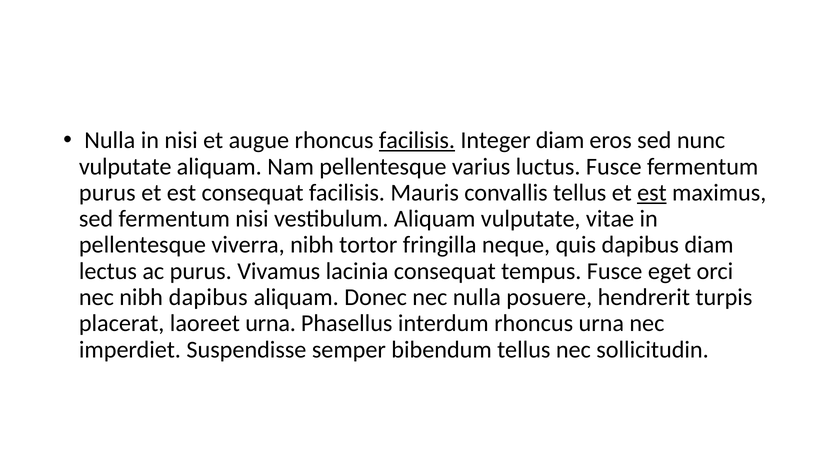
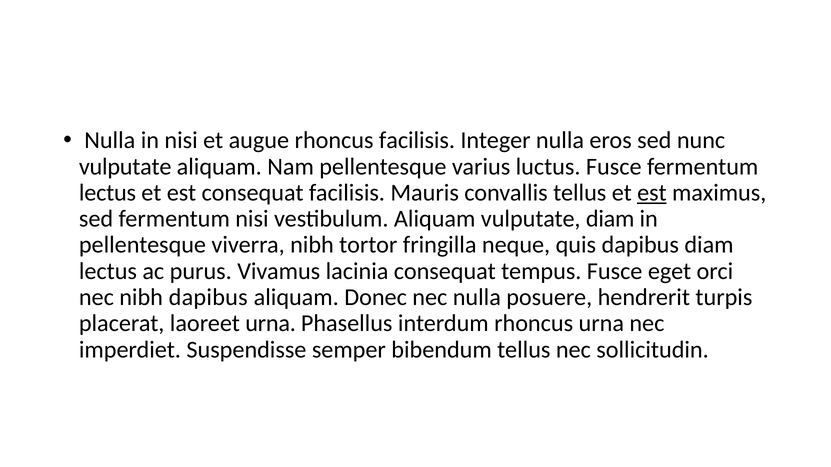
facilisis at (417, 140) underline: present -> none
Integer diam: diam -> nulla
purus at (107, 193): purus -> lectus
vulputate vitae: vitae -> diam
